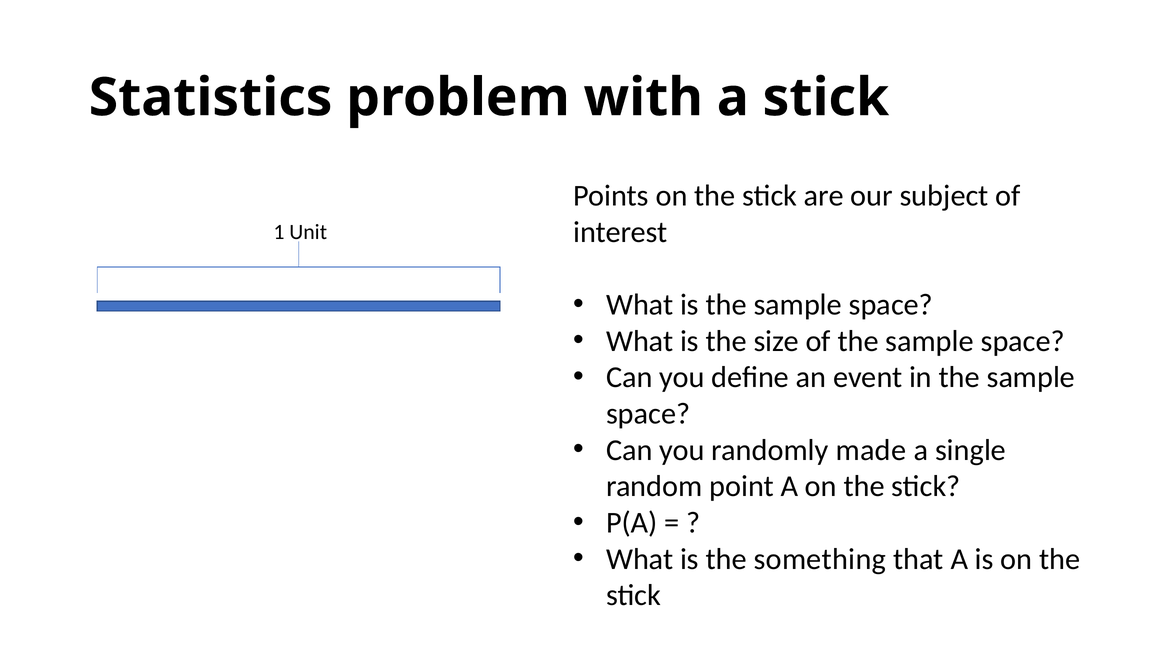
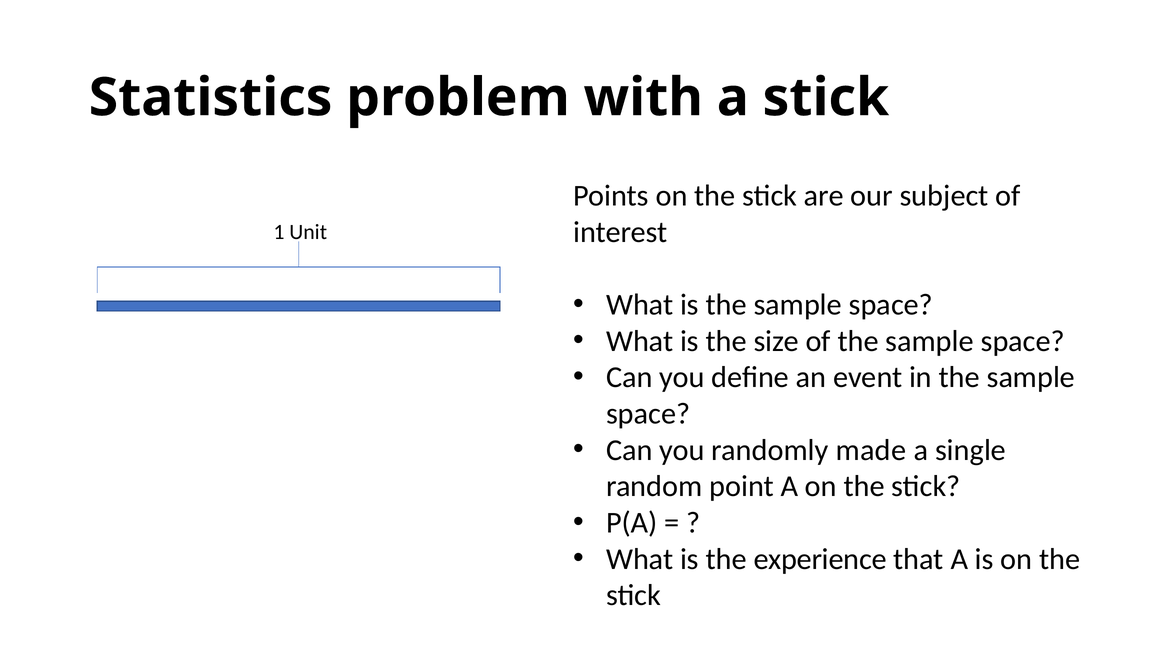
something: something -> experience
